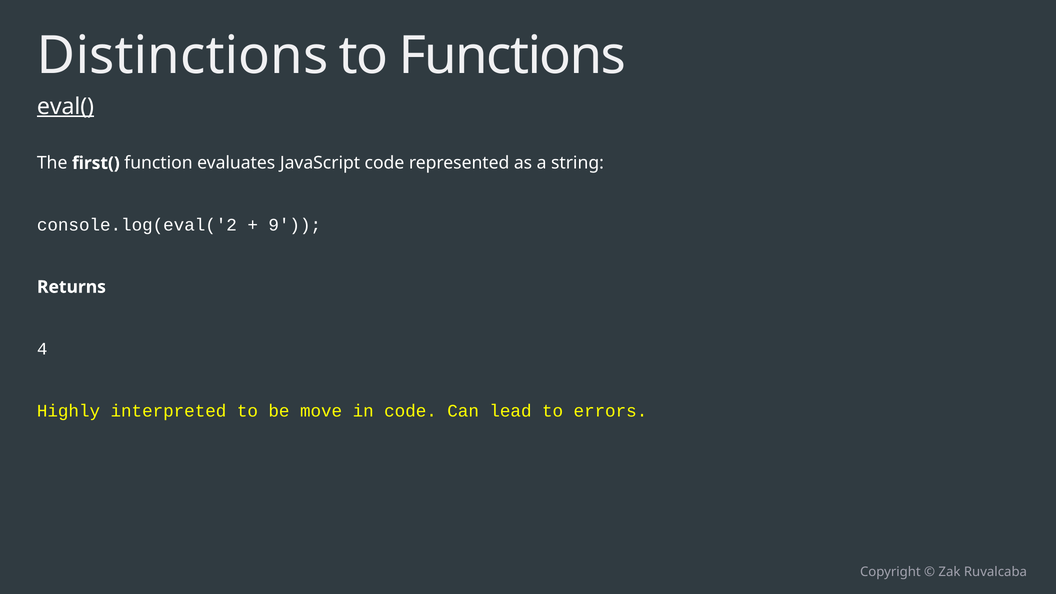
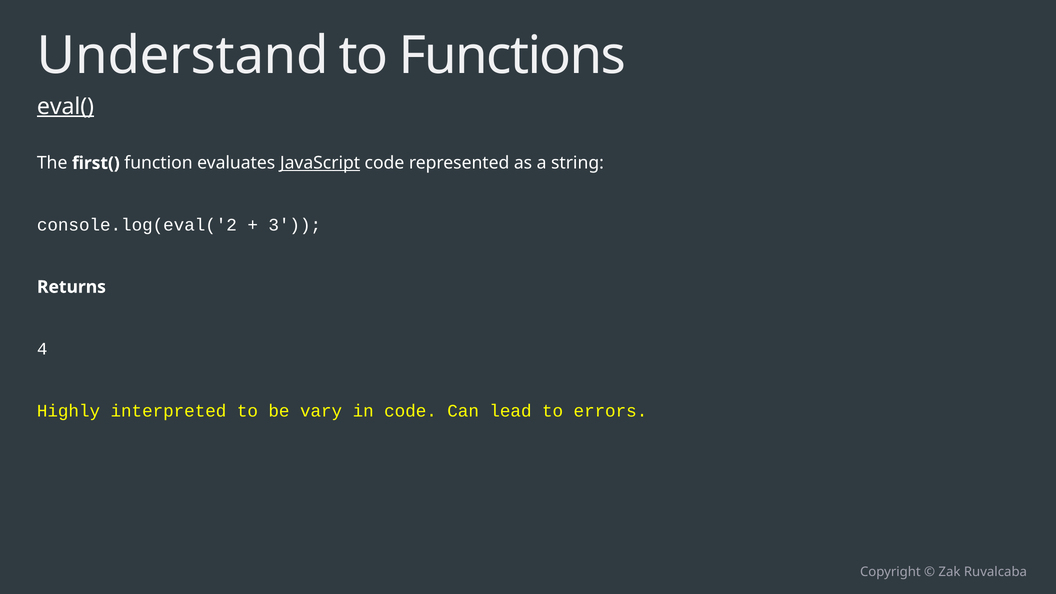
Distinctions: Distinctions -> Understand
JavaScript underline: none -> present
9: 9 -> 3
move: move -> vary
